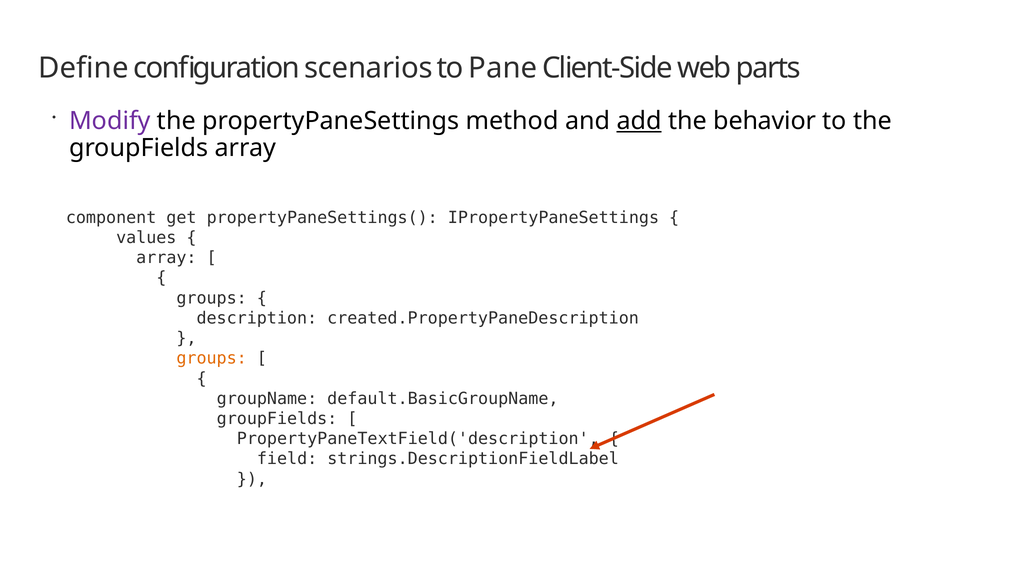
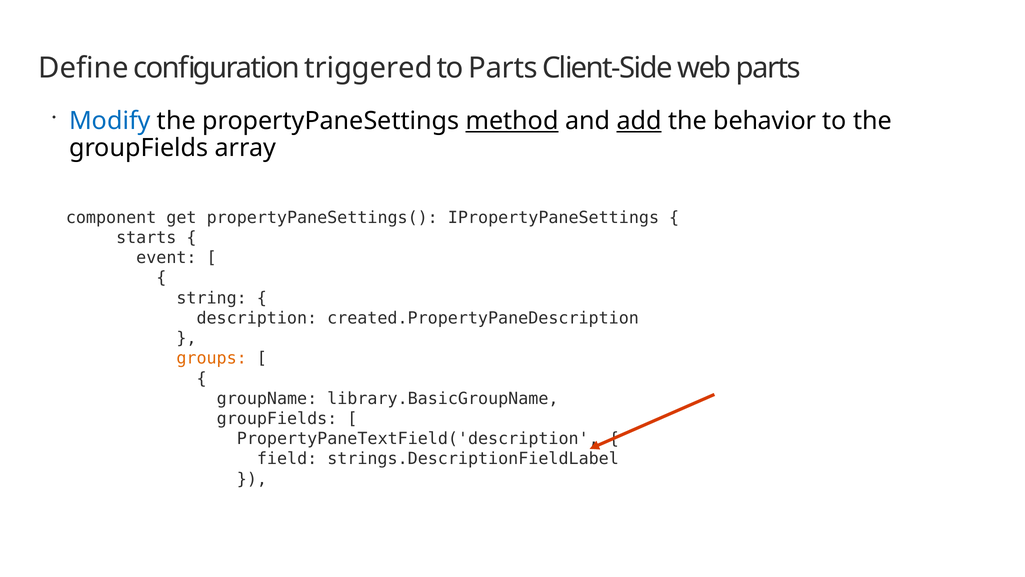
scenarios: scenarios -> triggered
to Pane: Pane -> Parts
Modify colour: purple -> blue
method underline: none -> present
values: values -> starts
array at (166, 258): array -> event
groups at (212, 298): groups -> string
default.BasicGroupName: default.BasicGroupName -> library.BasicGroupName
